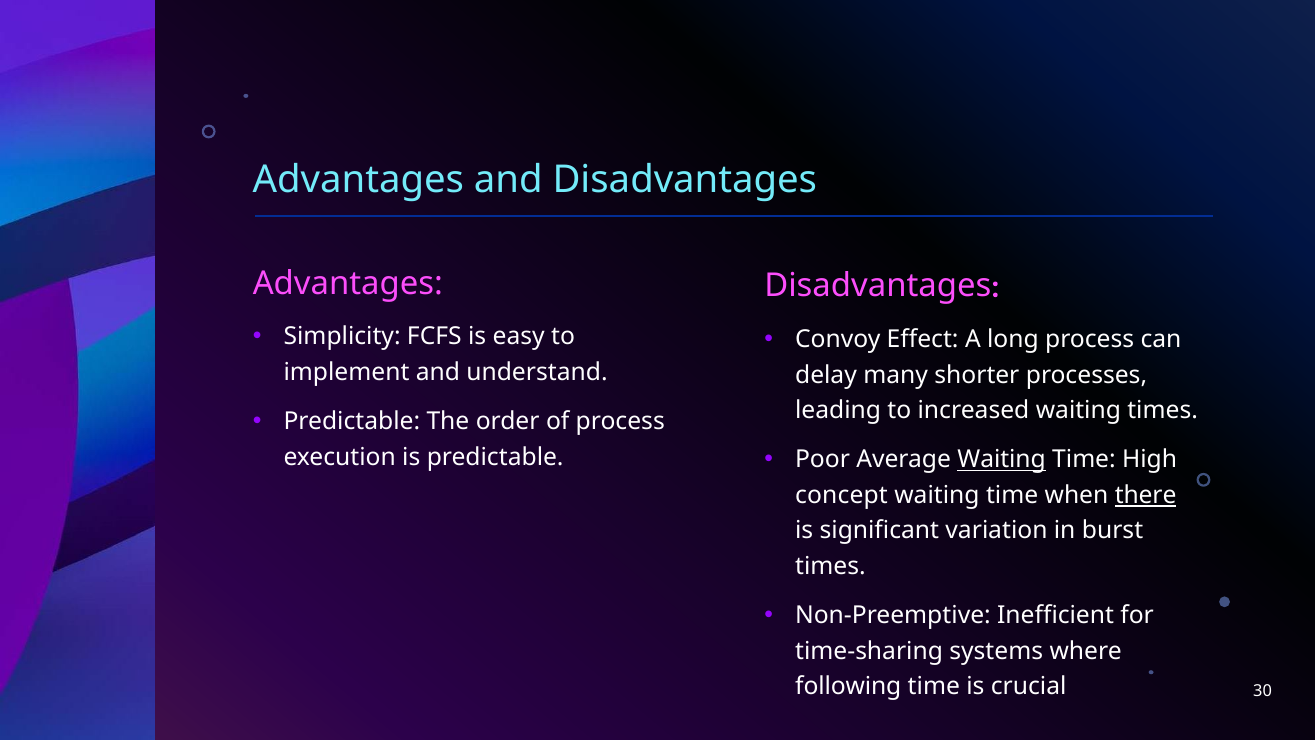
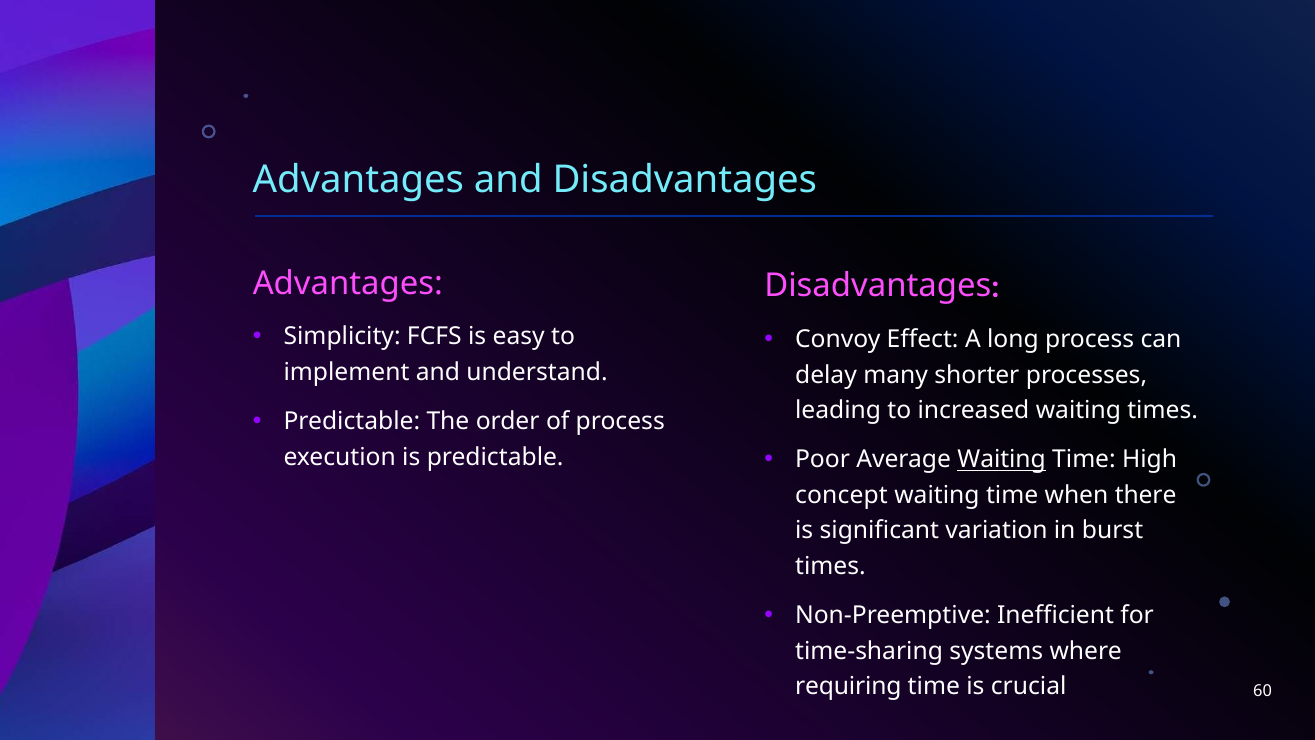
there underline: present -> none
following: following -> requiring
30: 30 -> 60
